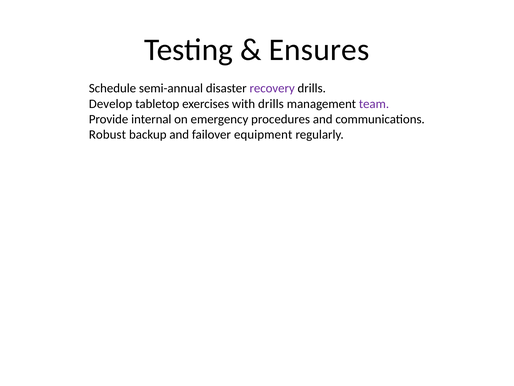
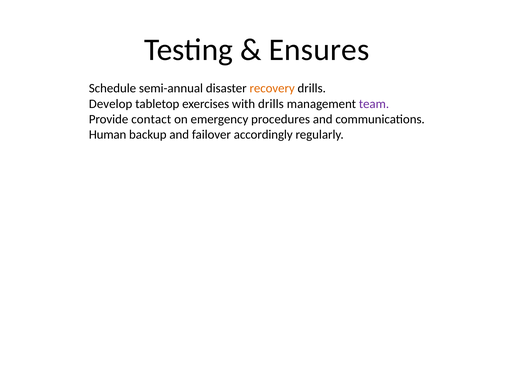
recovery colour: purple -> orange
internal: internal -> contact
Robust: Robust -> Human
equipment: equipment -> accordingly
